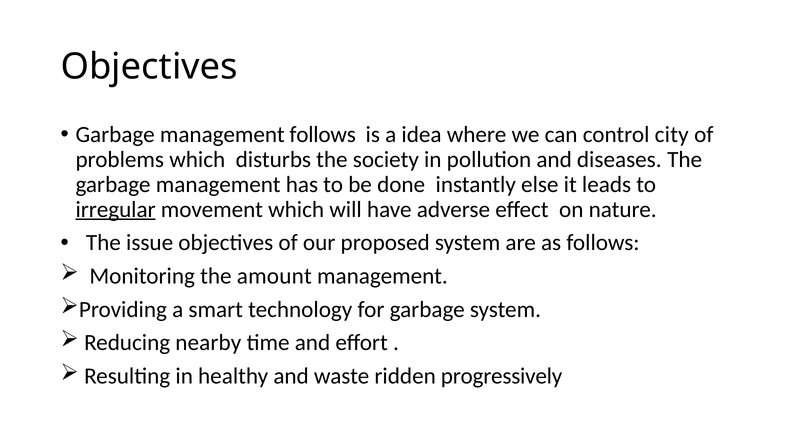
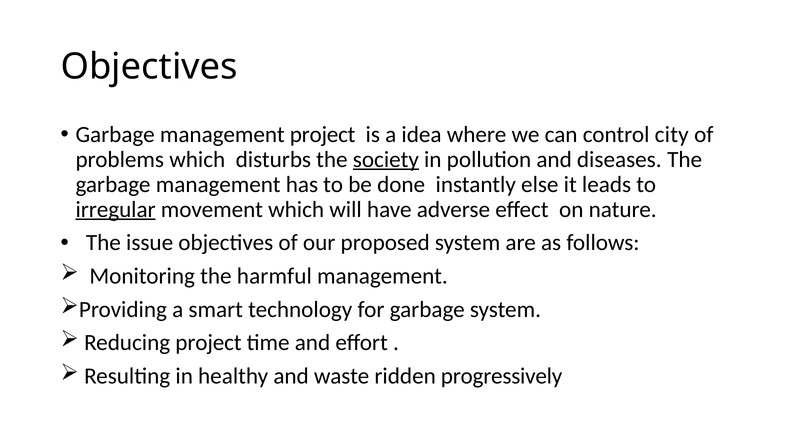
management follows: follows -> project
society underline: none -> present
amount: amount -> harmful
Reducing nearby: nearby -> project
